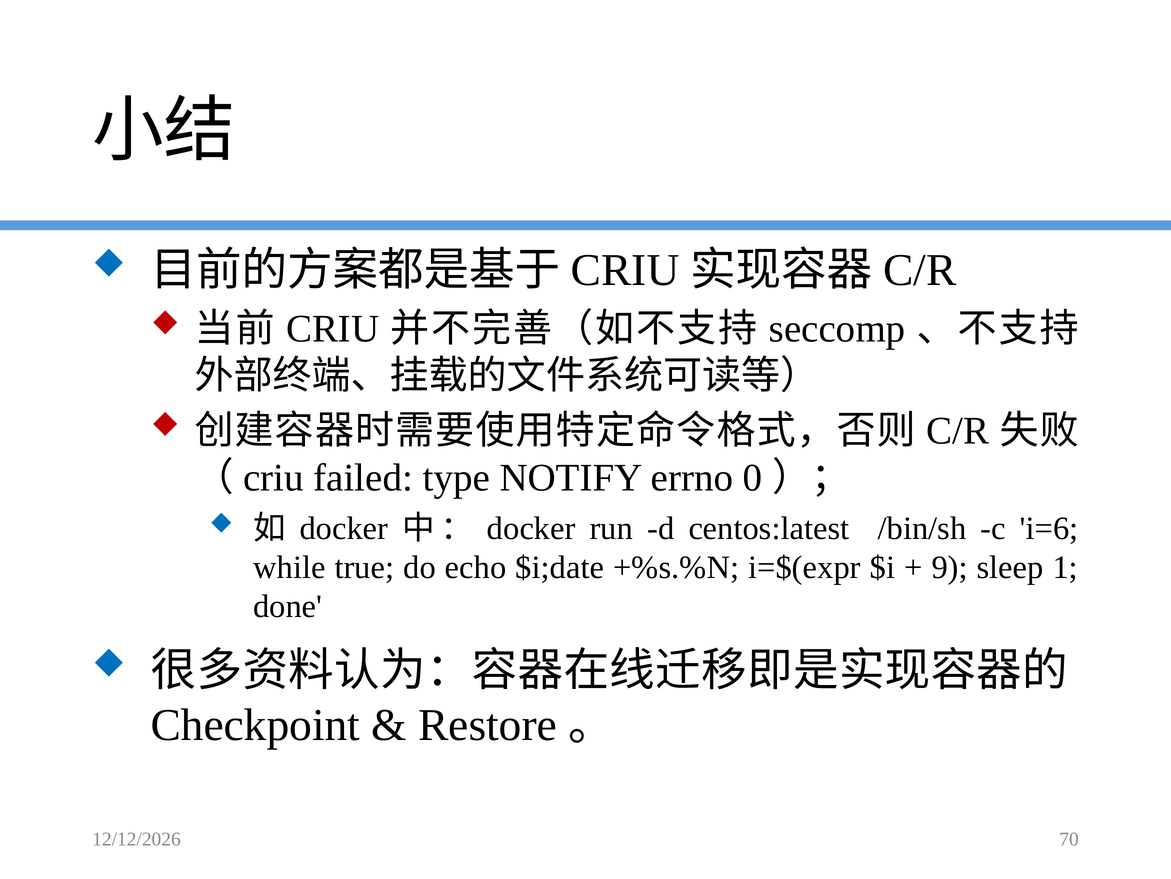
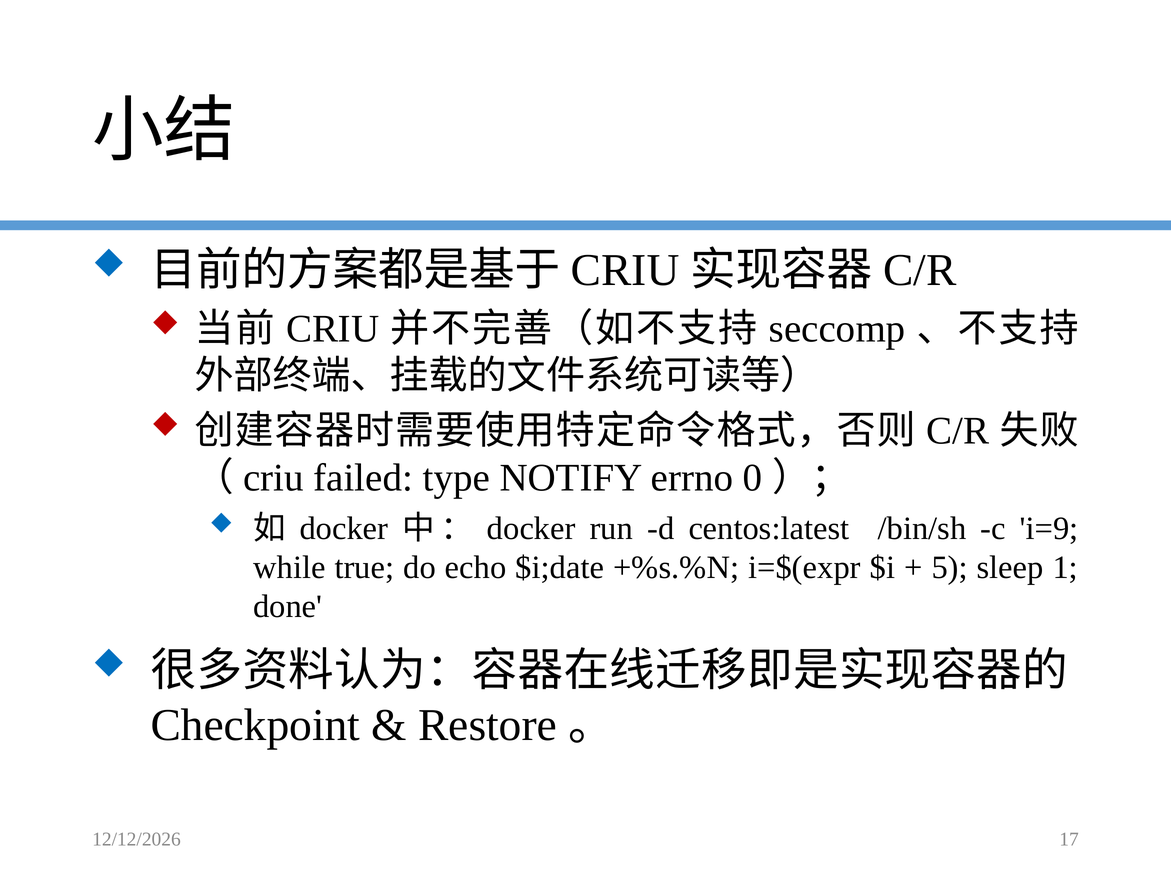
i=6: i=6 -> i=9
9: 9 -> 5
70: 70 -> 17
